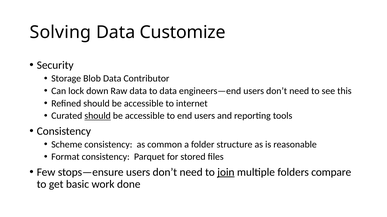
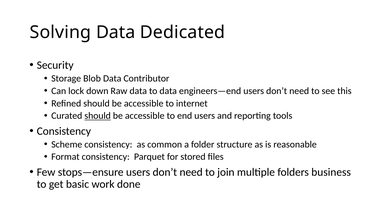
Customize: Customize -> Dedicated
join underline: present -> none
compare: compare -> business
